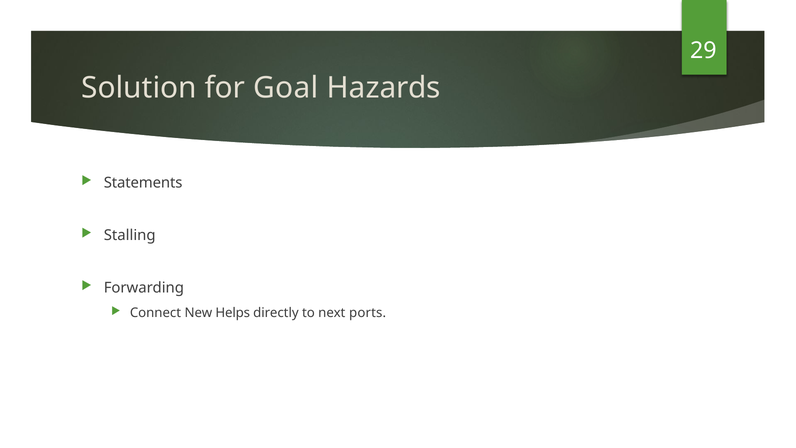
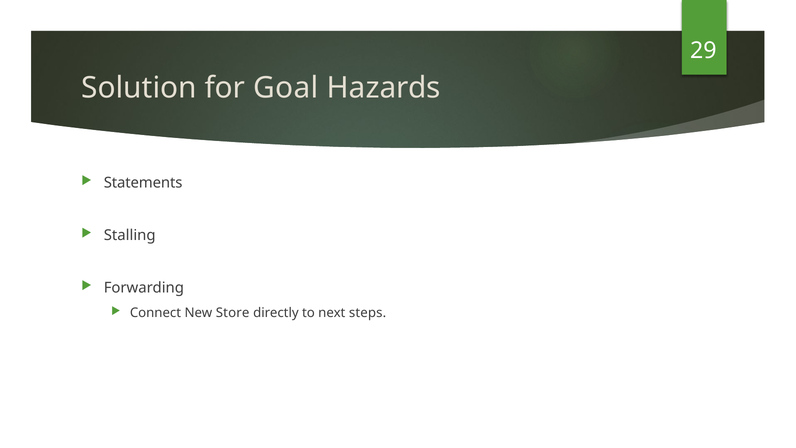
Helps: Helps -> Store
ports: ports -> steps
